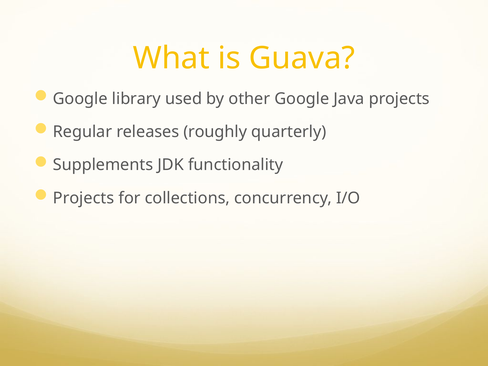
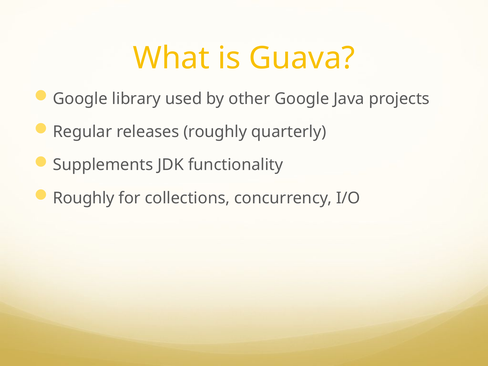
Projects at (84, 198): Projects -> Roughly
